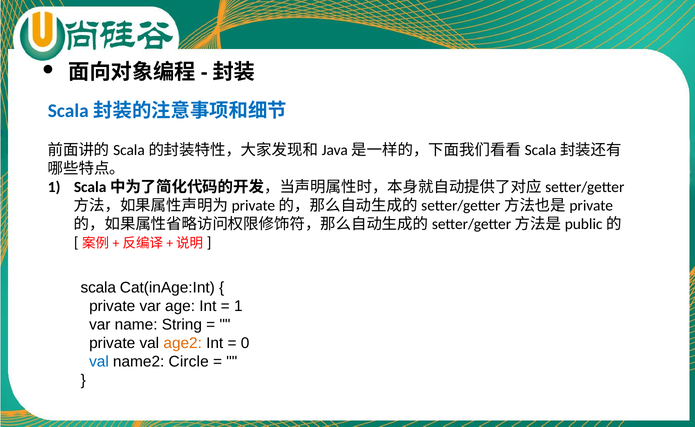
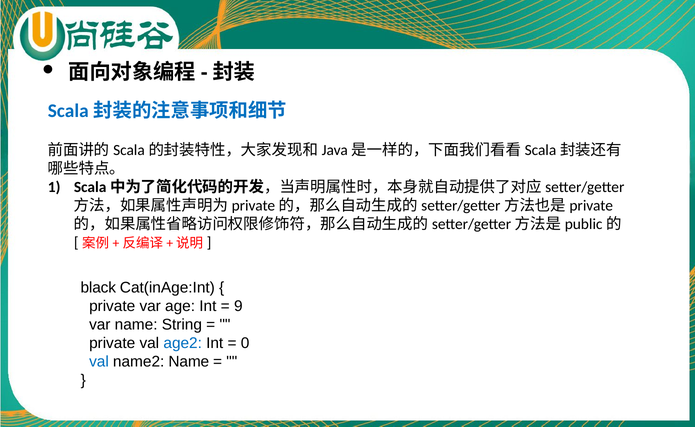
scala: scala -> black
1 at (238, 306): 1 -> 9
age2 colour: orange -> blue
name2 Circle: Circle -> Name
